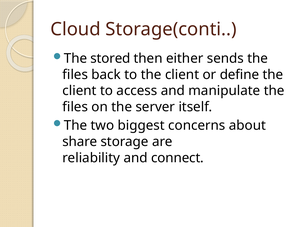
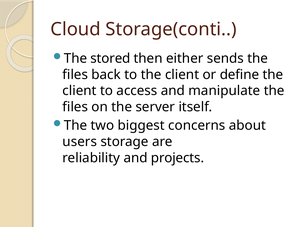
share: share -> users
connect: connect -> projects
